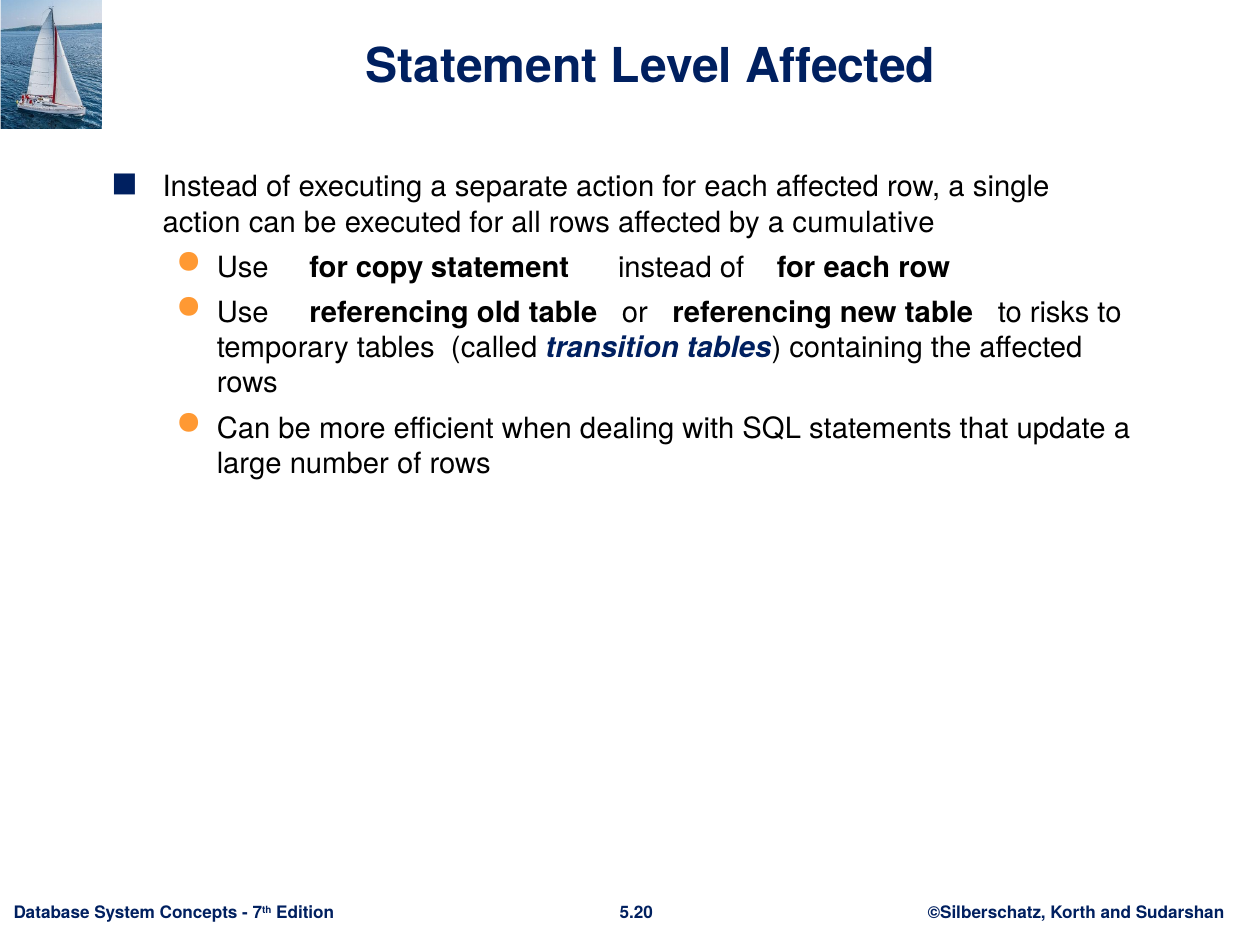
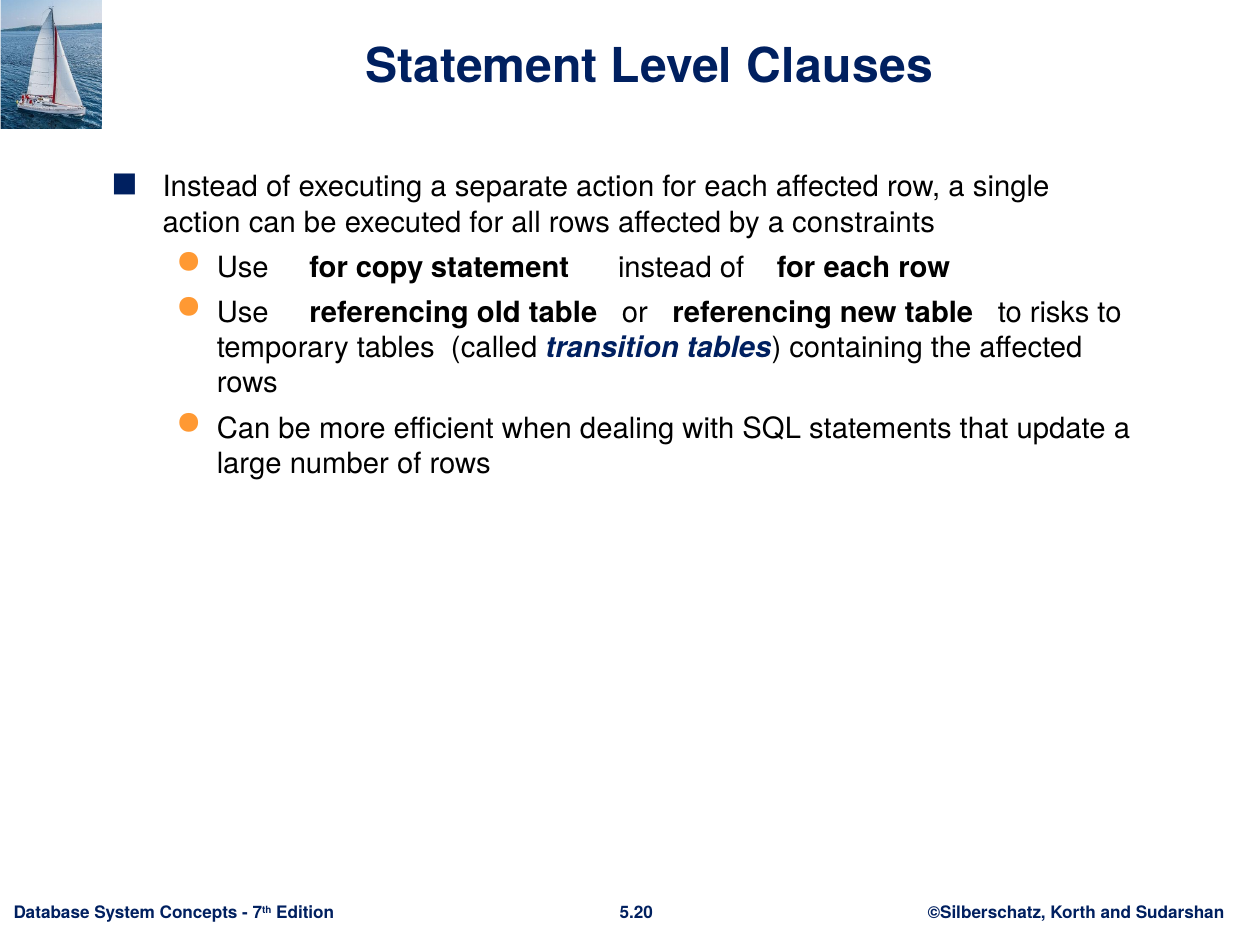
Level Affected: Affected -> Clauses
cumulative: cumulative -> constraints
